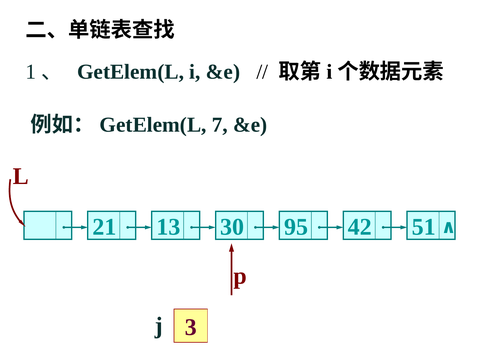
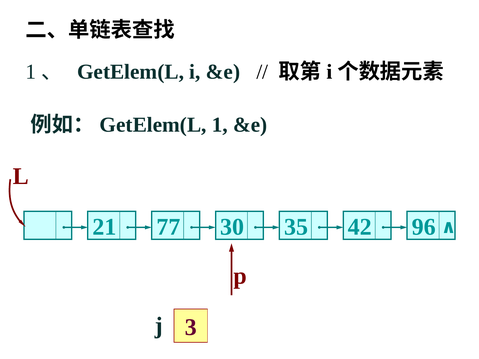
GetElem(L 7: 7 -> 1
13: 13 -> 77
95: 95 -> 35
51: 51 -> 96
